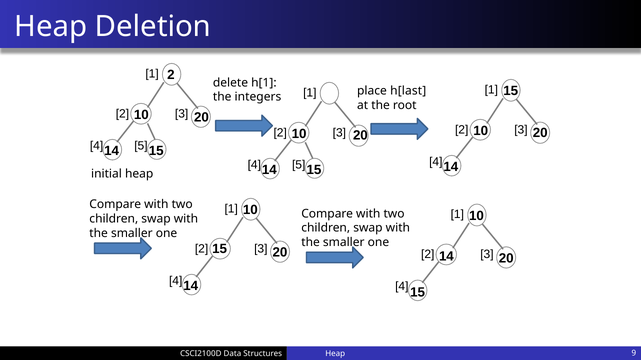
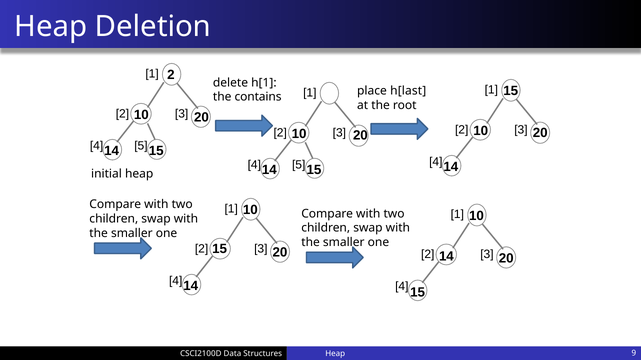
integers: integers -> contains
